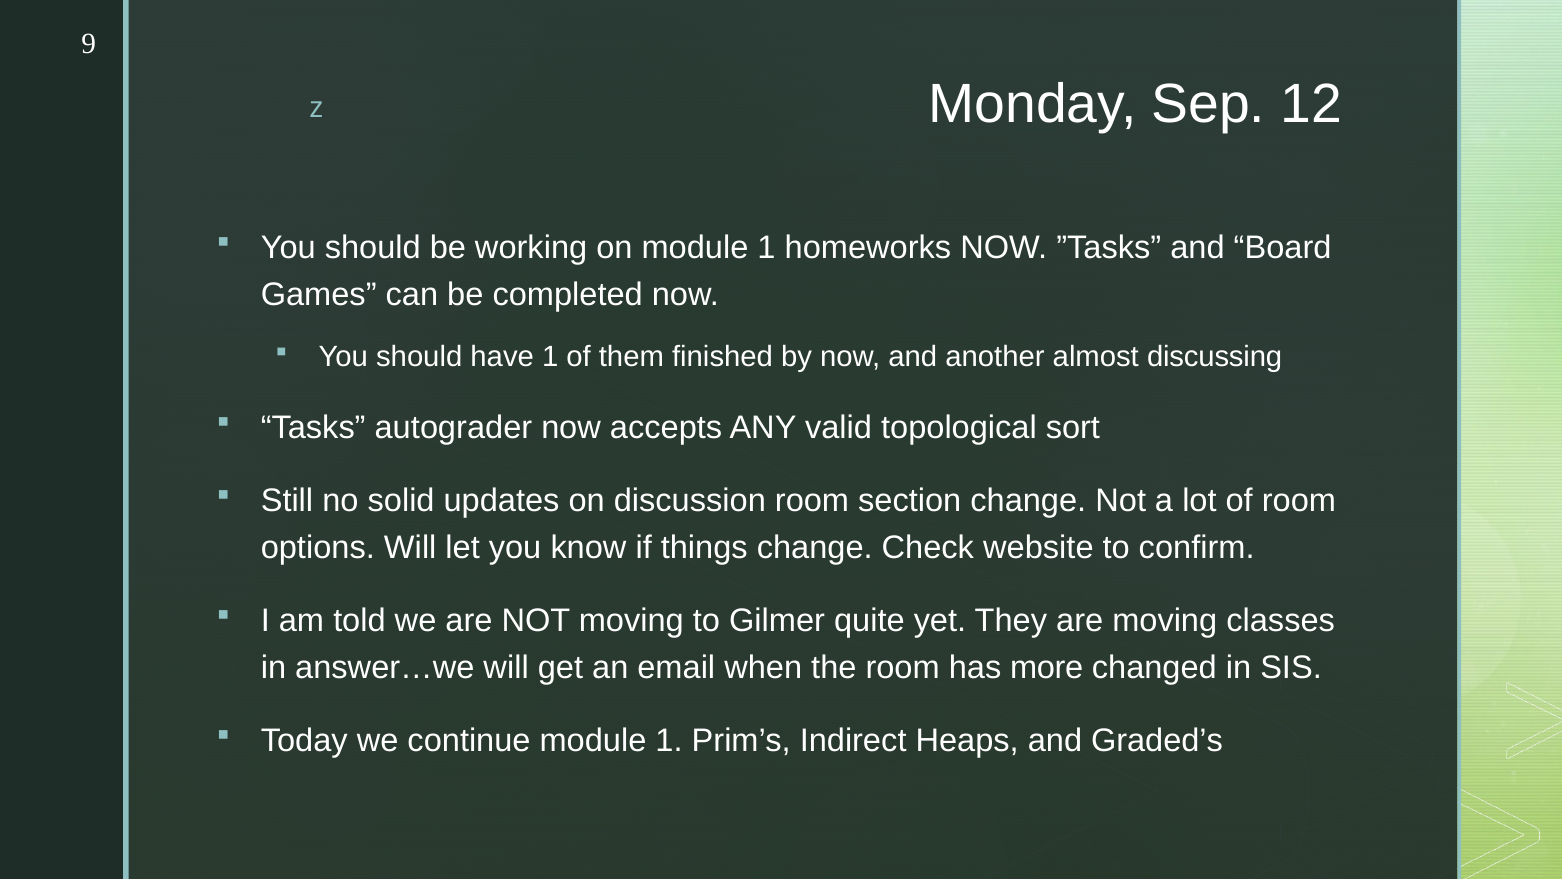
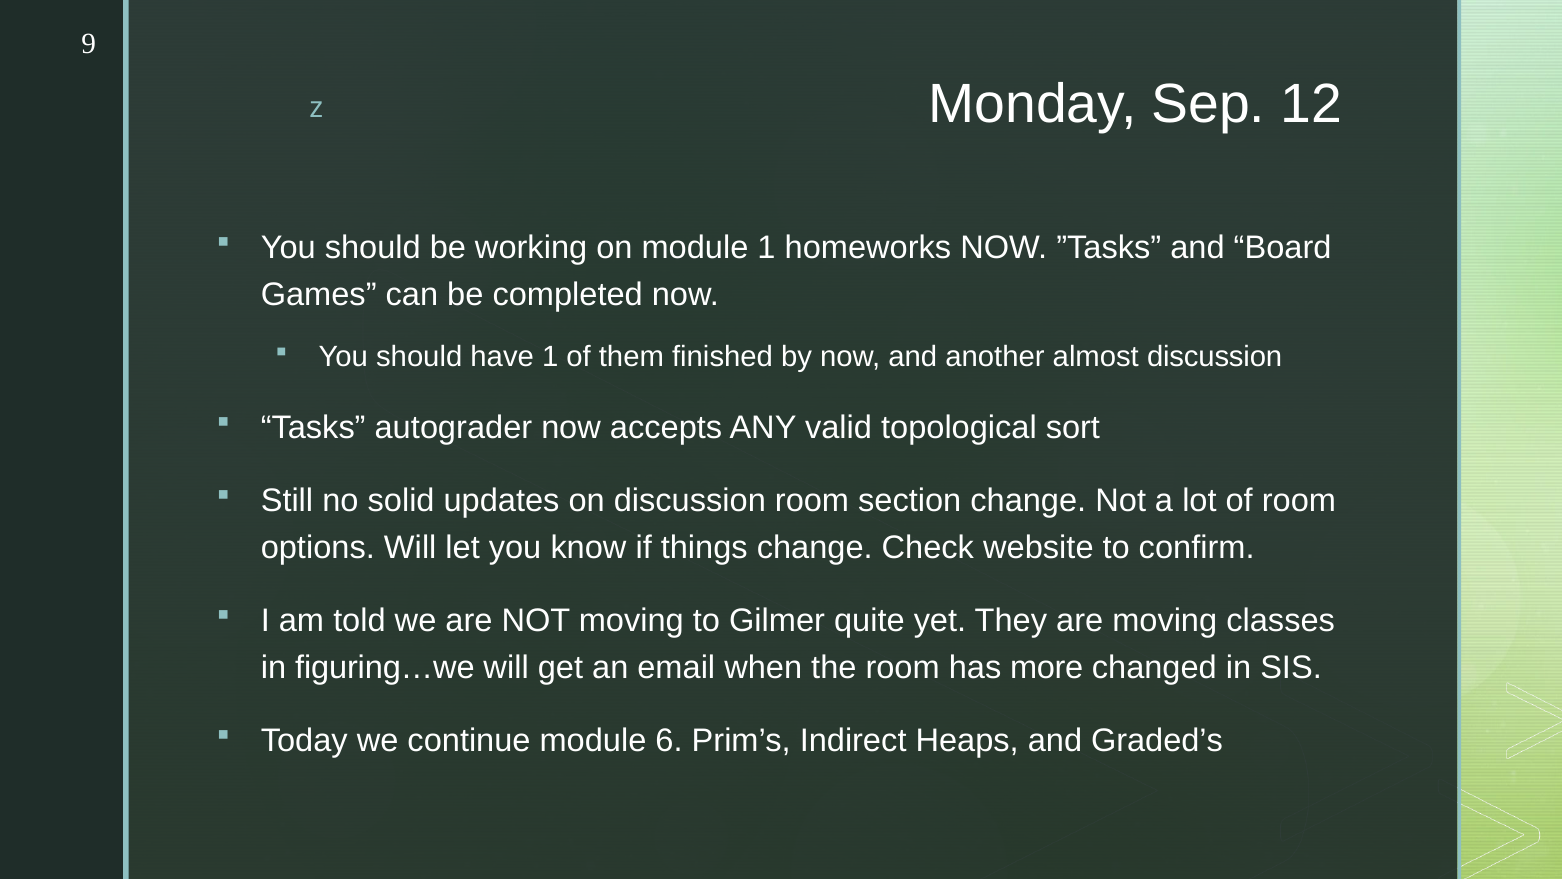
almost discussing: discussing -> discussion
answer…we: answer…we -> figuring…we
continue module 1: 1 -> 6
